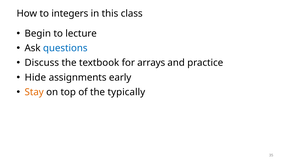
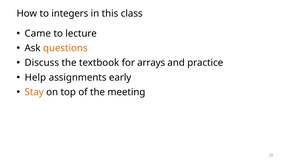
Begin: Begin -> Came
questions colour: blue -> orange
Hide: Hide -> Help
typically: typically -> meeting
